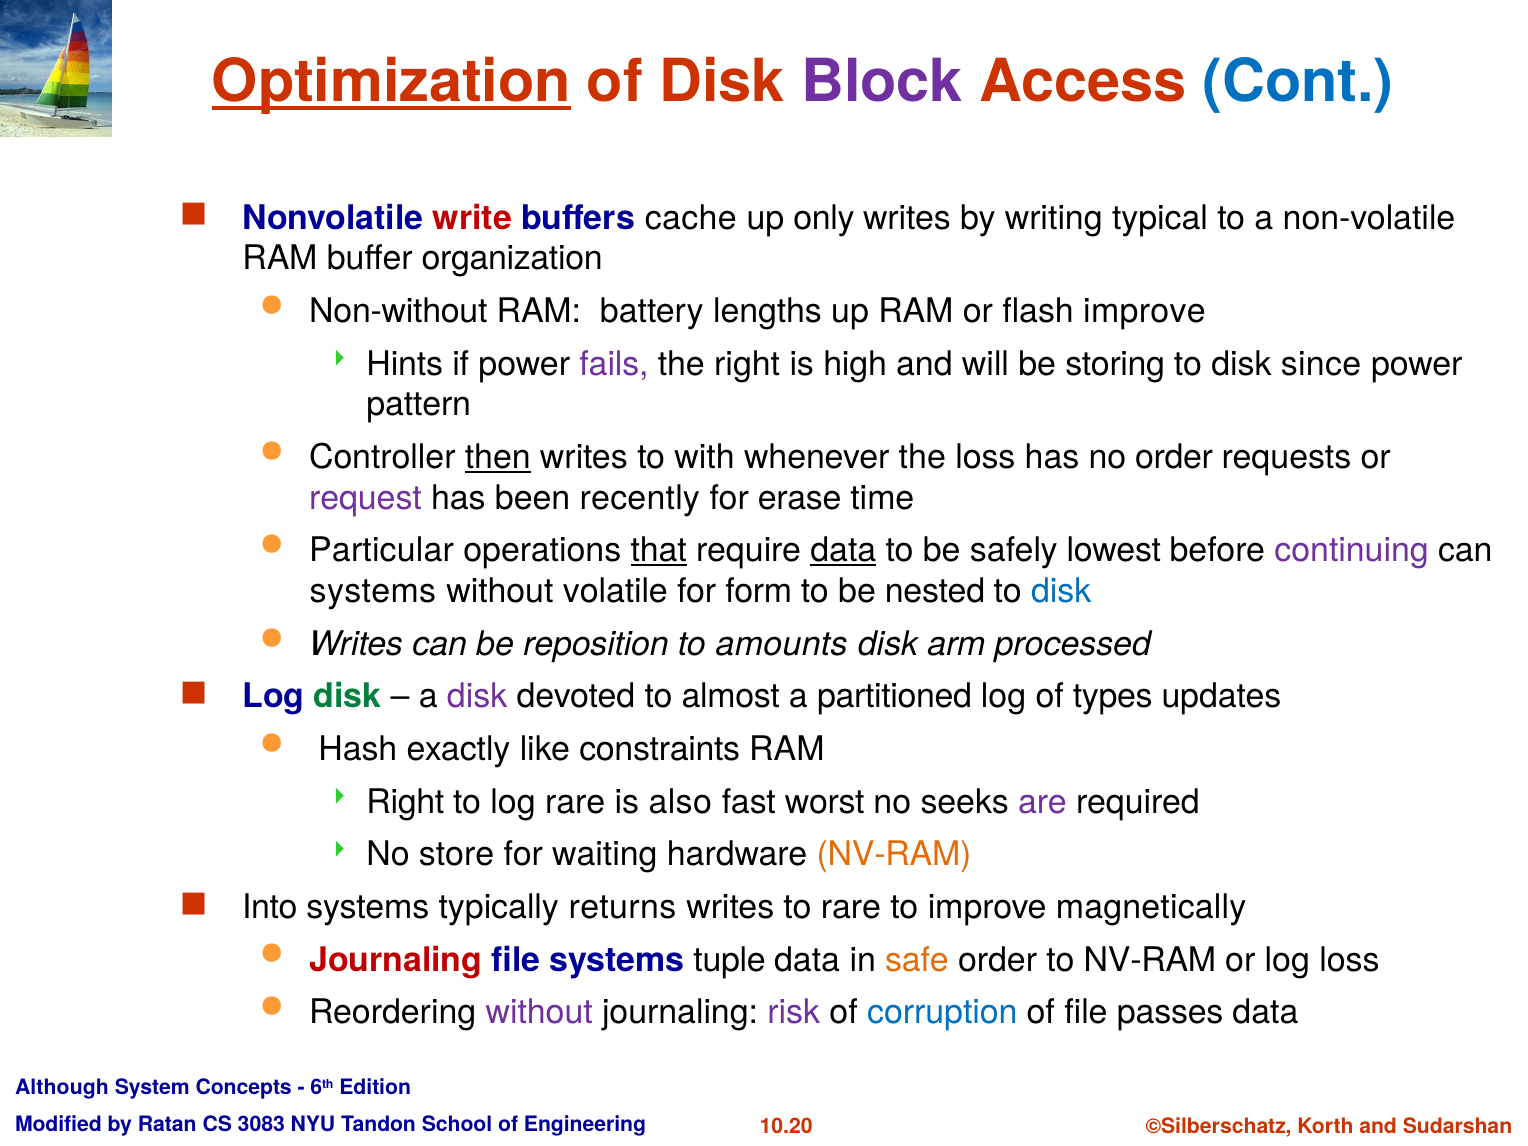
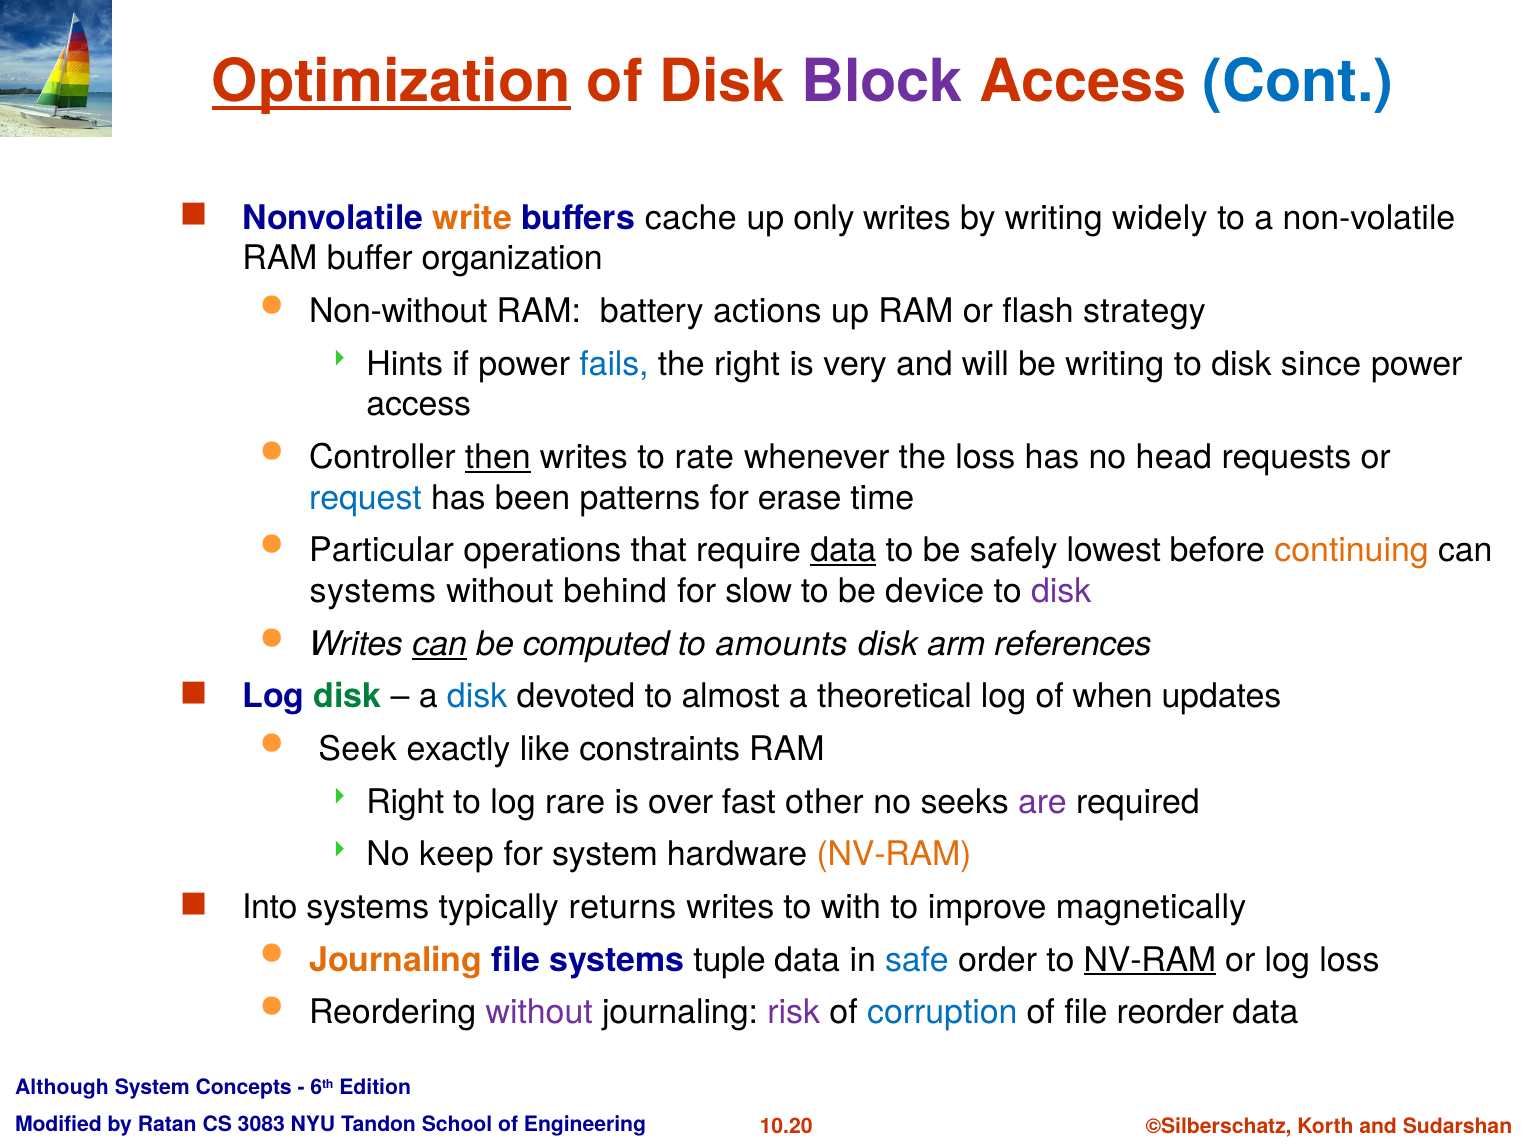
write colour: red -> orange
typical: typical -> widely
lengths: lengths -> actions
flash improve: improve -> strategy
fails colour: purple -> blue
high: high -> very
be storing: storing -> writing
pattern at (419, 405): pattern -> access
with: with -> rate
no order: order -> head
request colour: purple -> blue
recently: recently -> patterns
that underline: present -> none
continuing colour: purple -> orange
volatile: volatile -> behind
form: form -> slow
nested: nested -> device
disk at (1061, 591) colour: blue -> purple
can at (440, 644) underline: none -> present
reposition: reposition -> computed
processed: processed -> references
disk at (477, 697) colour: purple -> blue
partitioned: partitioned -> theoretical
types: types -> when
Hash: Hash -> Seek
also: also -> over
worst: worst -> other
store: store -> keep
for waiting: waiting -> system
to rare: rare -> with
Journaling at (396, 960) colour: red -> orange
safe colour: orange -> blue
NV-RAM at (1150, 960) underline: none -> present
passes: passes -> reorder
